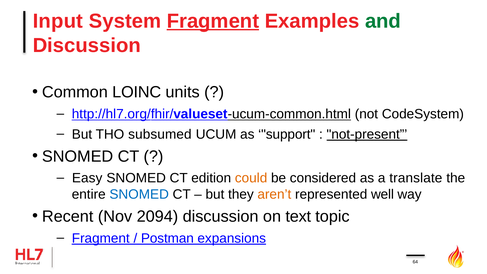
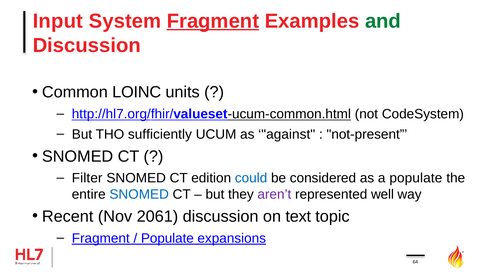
subsumed: subsumed -> sufficiently
support: support -> against
not-present underline: present -> none
Easy: Easy -> Filter
could colour: orange -> blue
a translate: translate -> populate
aren’t colour: orange -> purple
2094: 2094 -> 2061
Postman at (167, 238): Postman -> Populate
